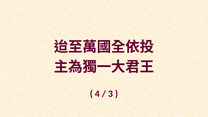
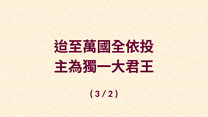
4: 4 -> 3
3: 3 -> 2
